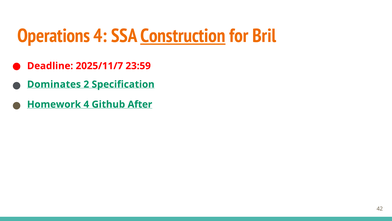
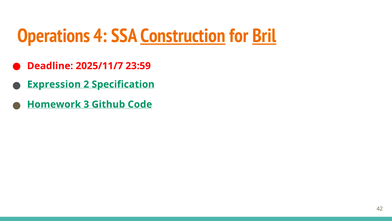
Bril underline: none -> present
Dominates: Dominates -> Expression
Homework 4: 4 -> 3
After: After -> Code
